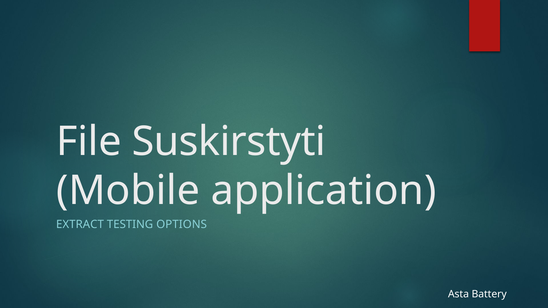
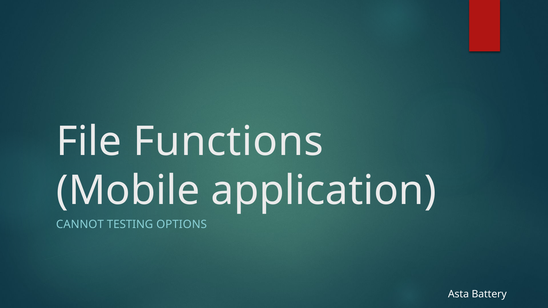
Suskirstyti: Suskirstyti -> Functions
EXTRACT: EXTRACT -> CANNOT
